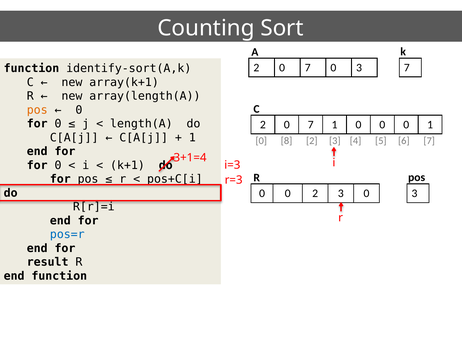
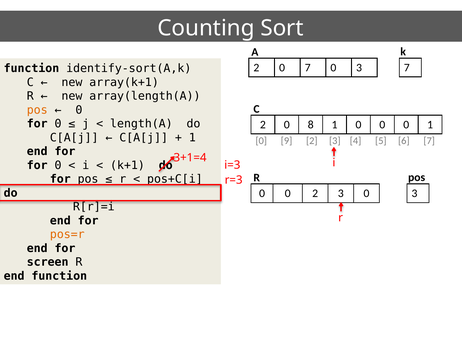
7 at (311, 125): 7 -> 8
8: 8 -> 9
pos=r colour: blue -> orange
result: result -> screen
